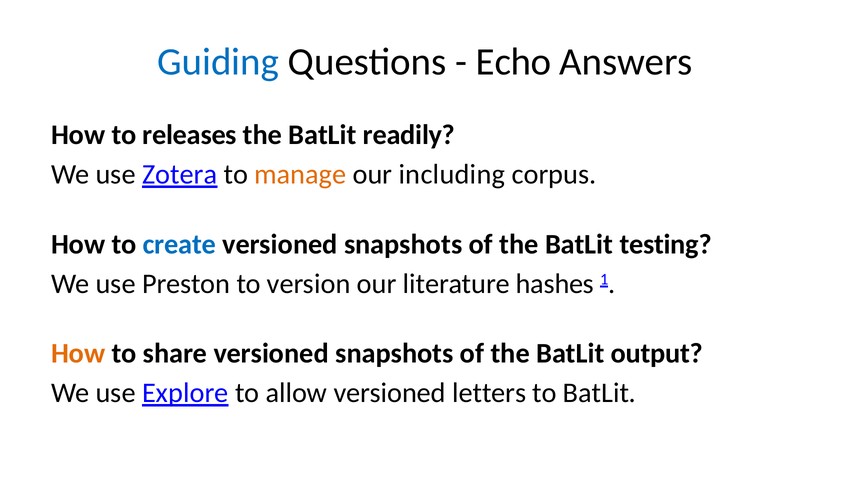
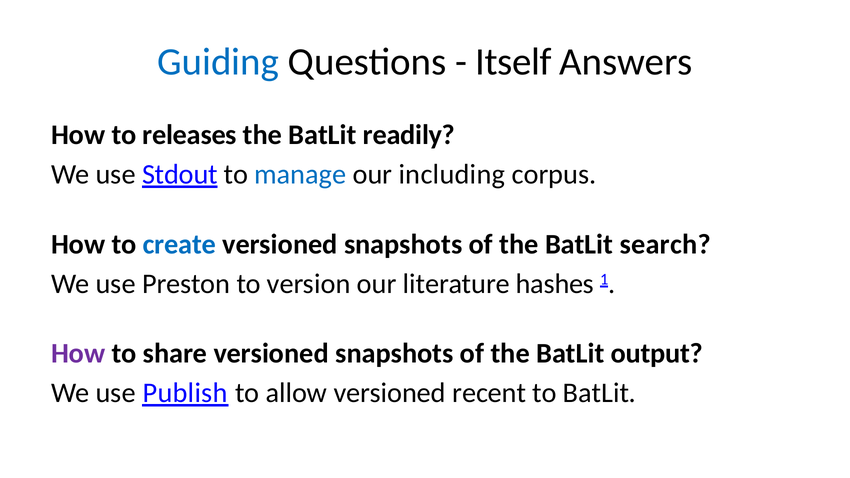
Echo: Echo -> Itself
Zotera: Zotera -> Stdout
manage colour: orange -> blue
testing: testing -> search
How at (78, 354) colour: orange -> purple
Explore: Explore -> Publish
letters: letters -> recent
